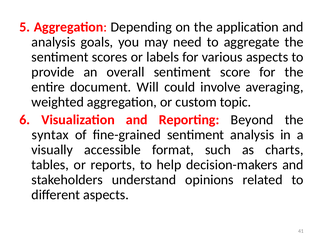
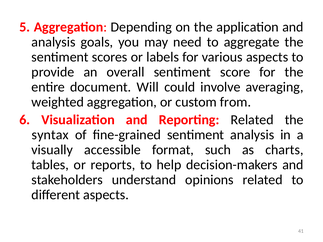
topic: topic -> from
Reporting Beyond: Beyond -> Related
